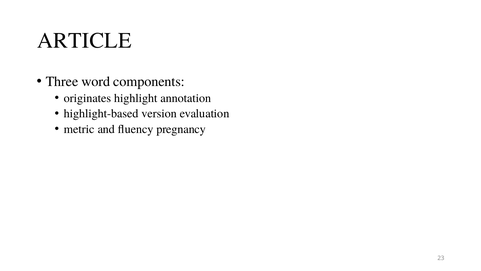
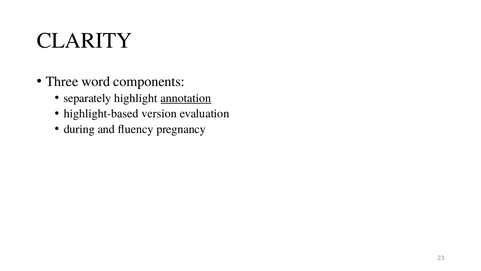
ARTICLE: ARTICLE -> CLARITY
originates: originates -> separately
annotation underline: none -> present
metric: metric -> during
